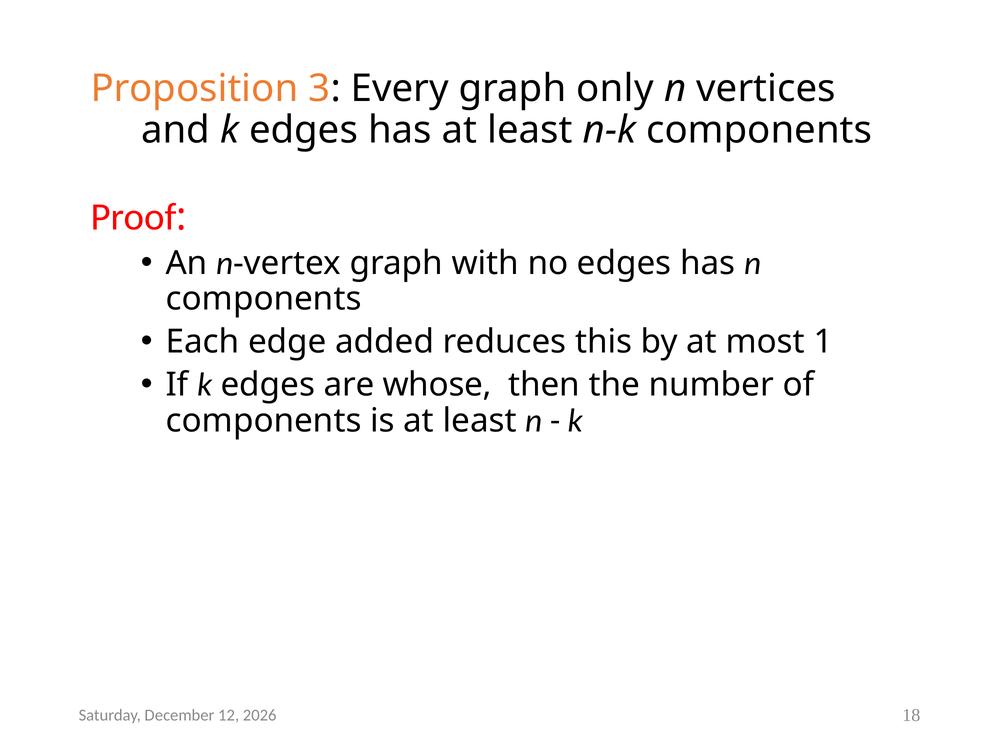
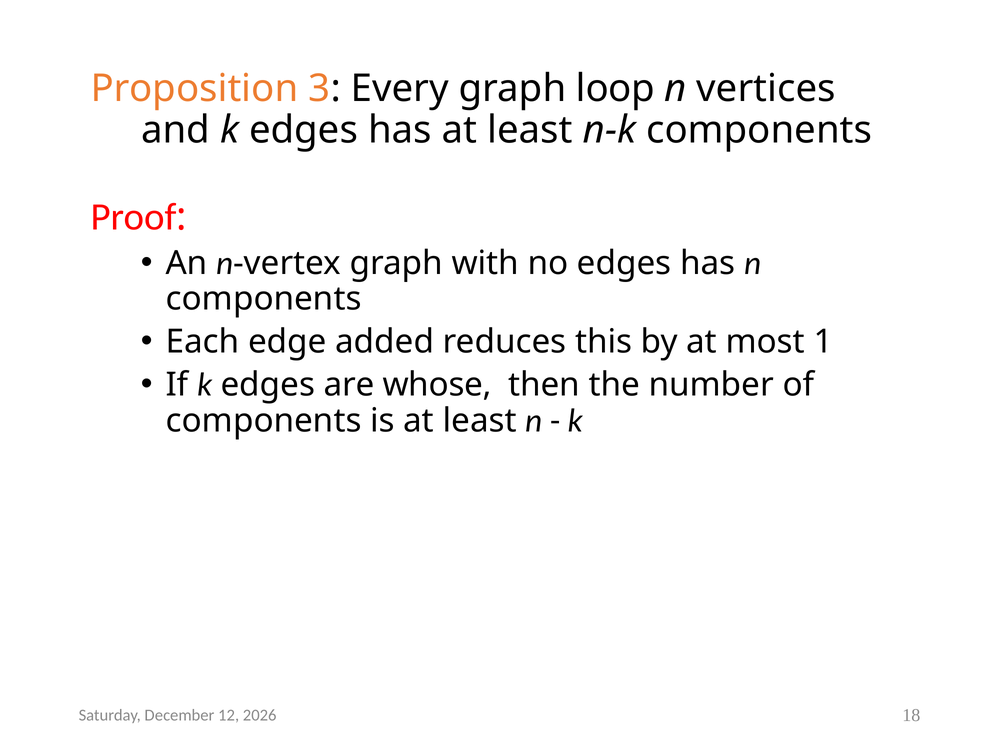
only: only -> loop
